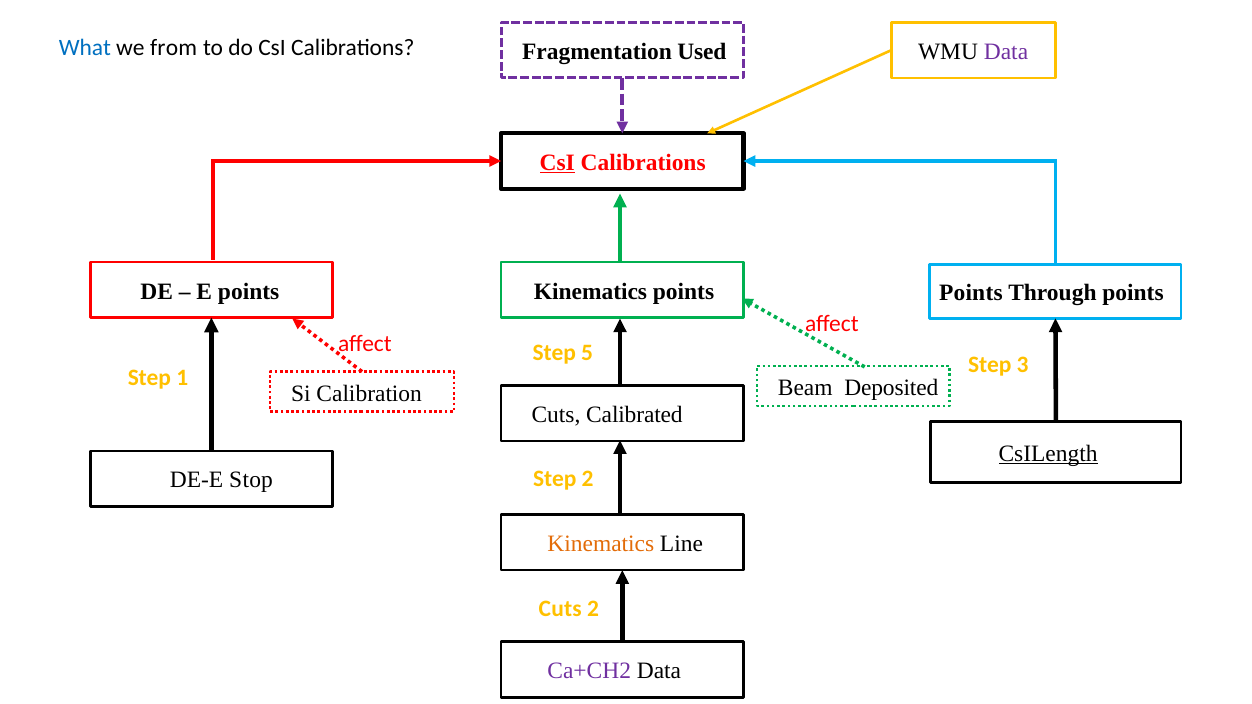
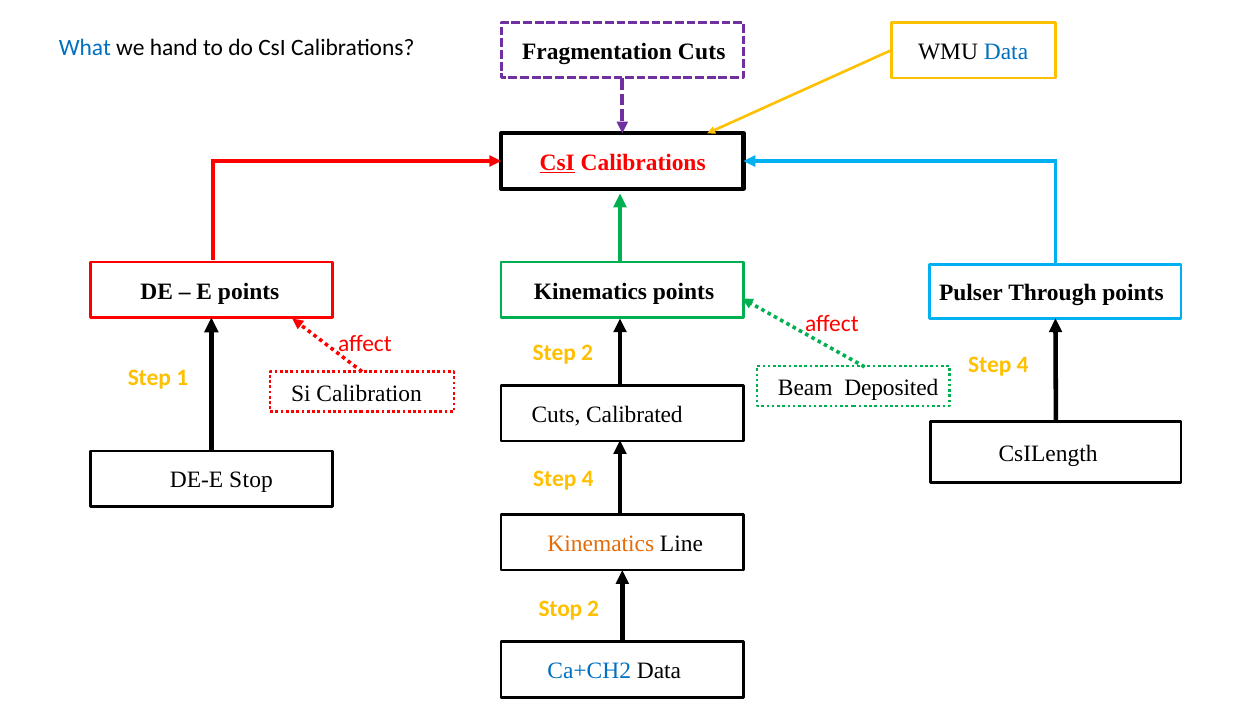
from: from -> hand
Fragmentation Used: Used -> Cuts
Data at (1006, 52) colour: purple -> blue
Points at (971, 293): Points -> Pulser
Step 5: 5 -> 2
3 at (1023, 365): 3 -> 4
CsILength underline: present -> none
2 at (588, 479): 2 -> 4
Cuts at (560, 609): Cuts -> Stop
Ca+CH2 colour: purple -> blue
